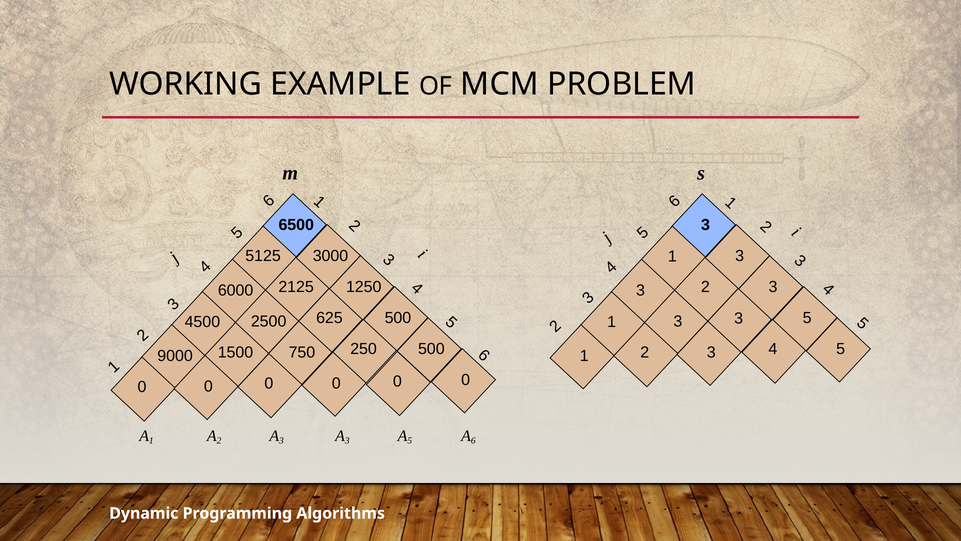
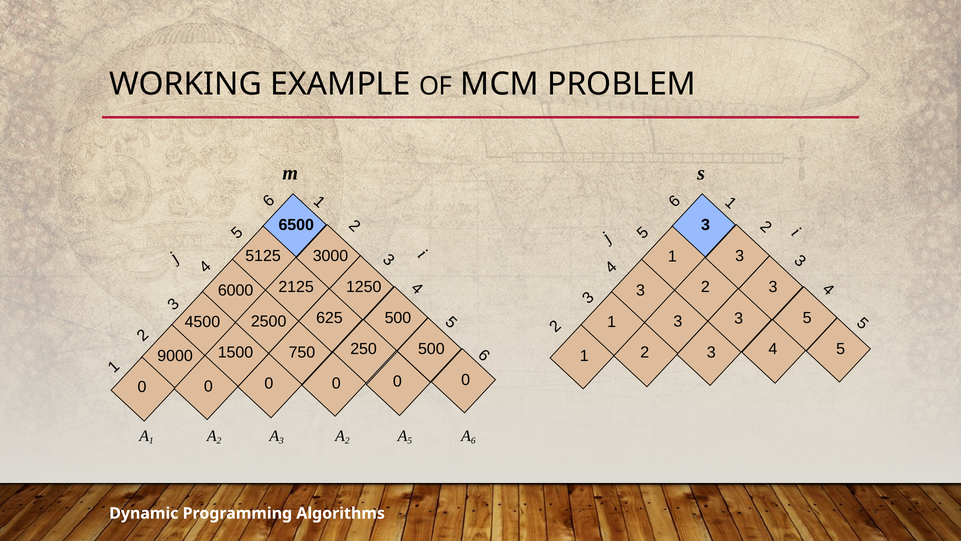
3 at (347, 440): 3 -> 2
